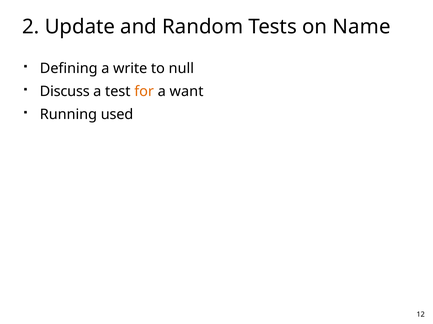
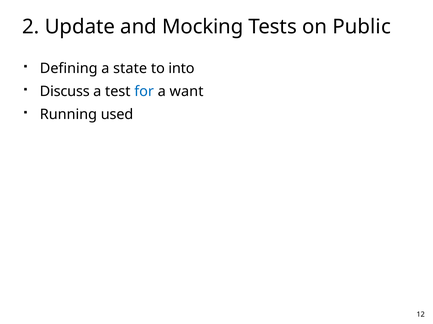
Random: Random -> Mocking
Name: Name -> Public
write: write -> state
null: null -> into
for colour: orange -> blue
